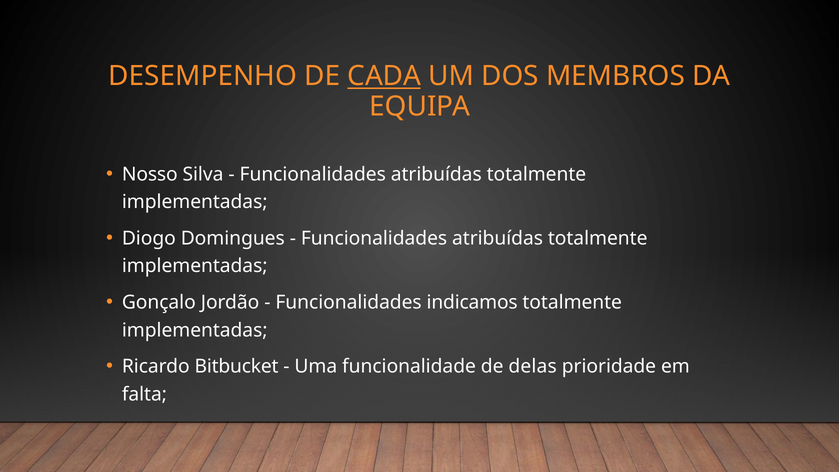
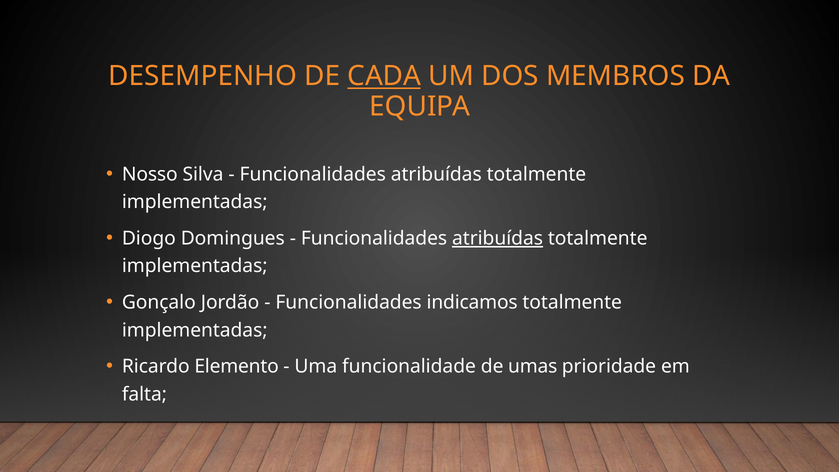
atribuídas at (498, 238) underline: none -> present
Bitbucket: Bitbucket -> Elemento
delas: delas -> umas
